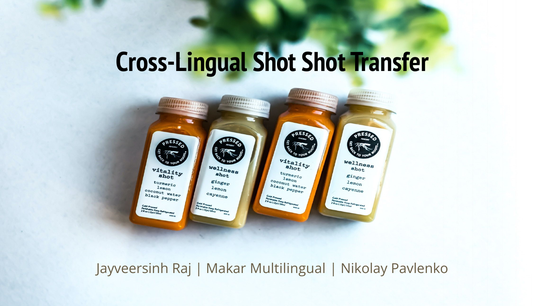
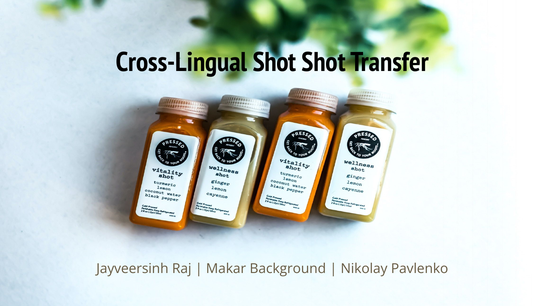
Multilingual: Multilingual -> Background
